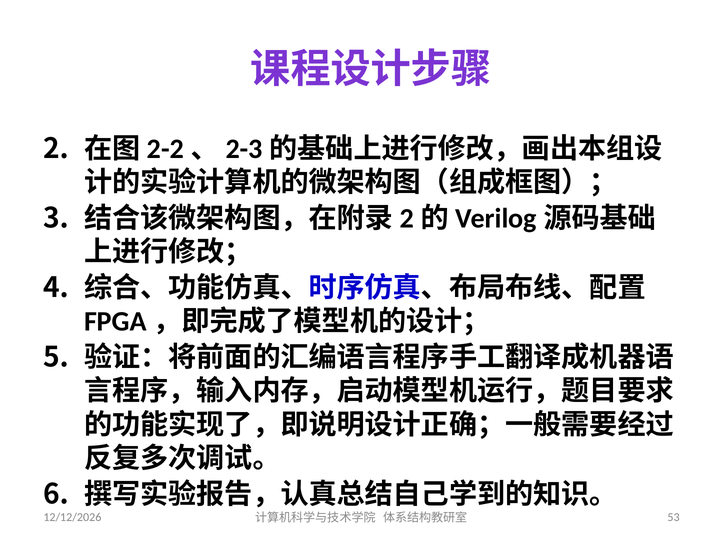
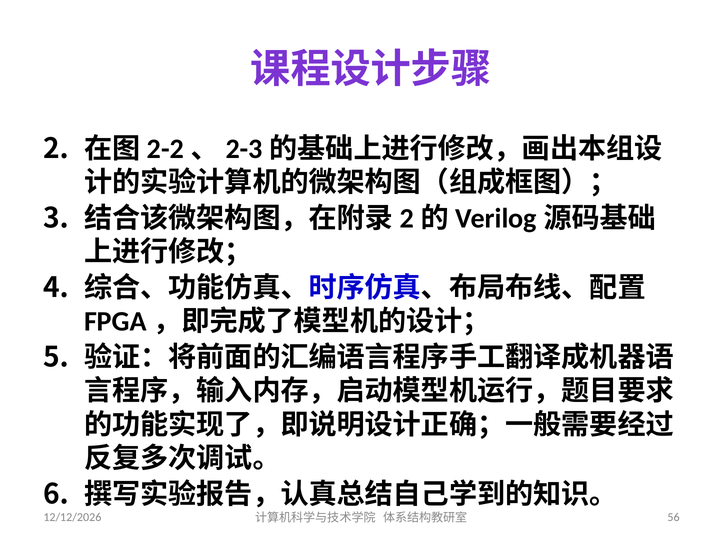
53: 53 -> 56
